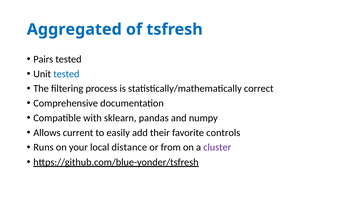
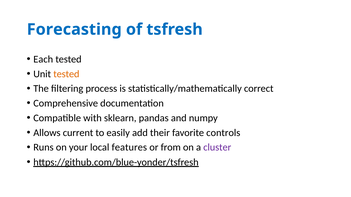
Aggregated: Aggregated -> Forecasting
Pairs: Pairs -> Each
tested at (66, 74) colour: blue -> orange
distance: distance -> features
